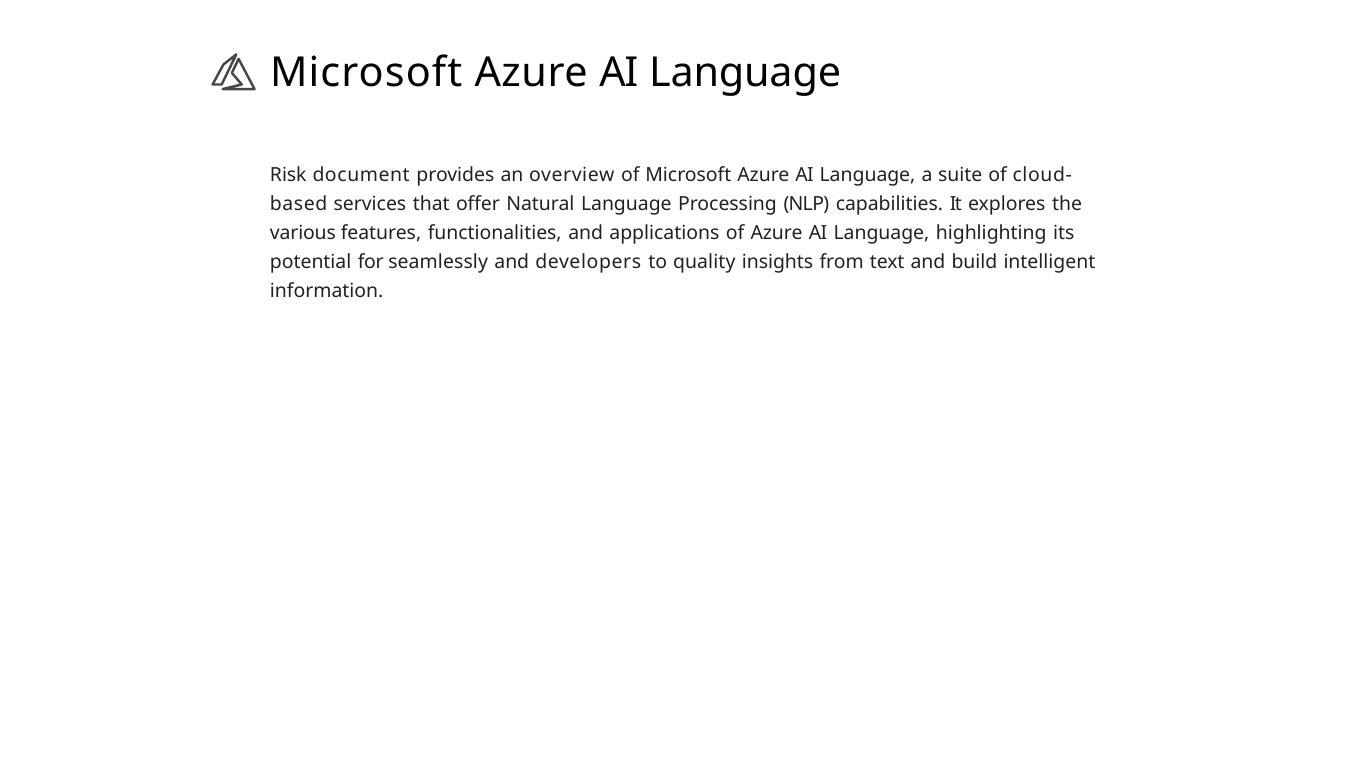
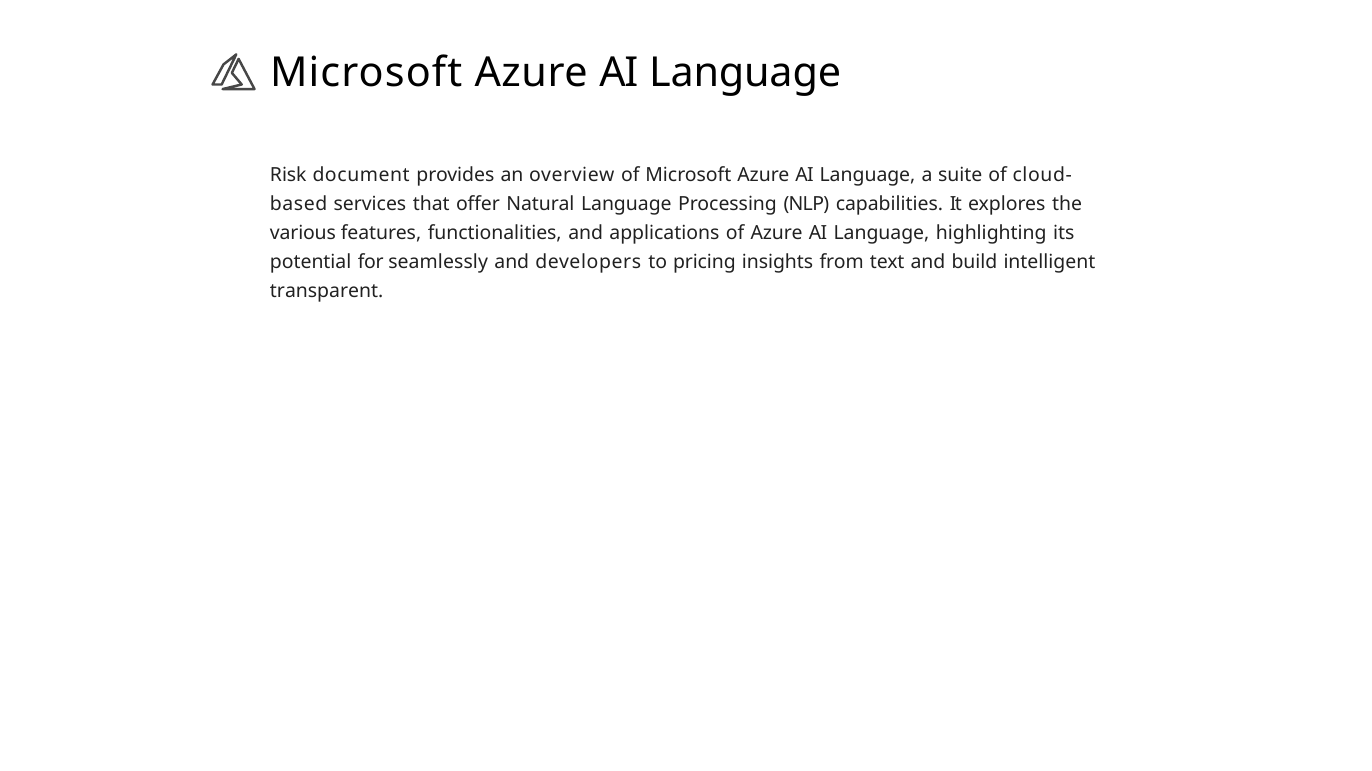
quality: quality -> pricing
information: information -> transparent
